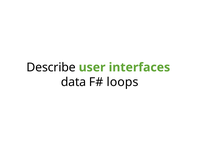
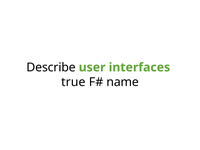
data: data -> true
loops: loops -> name
